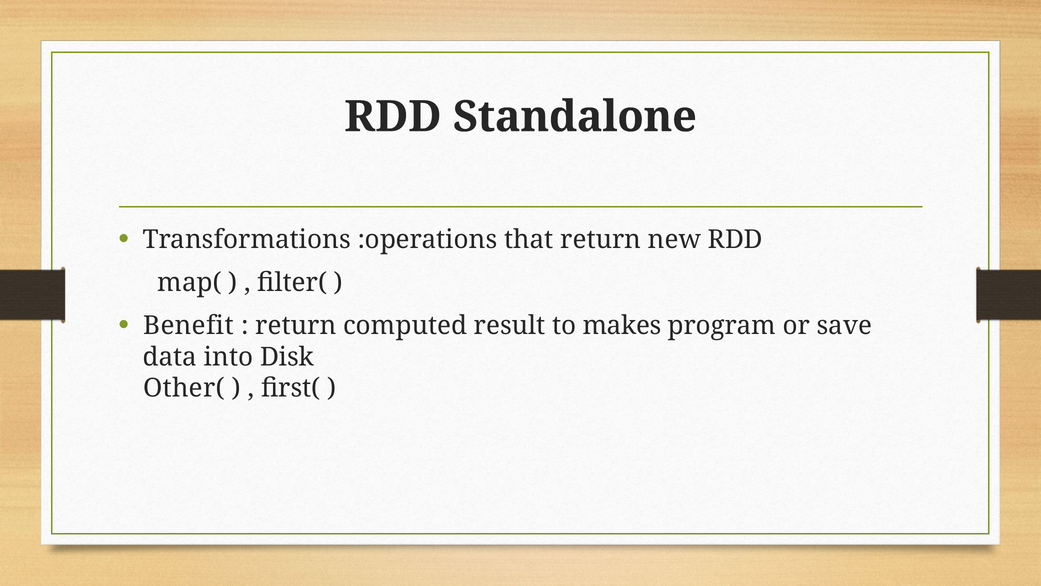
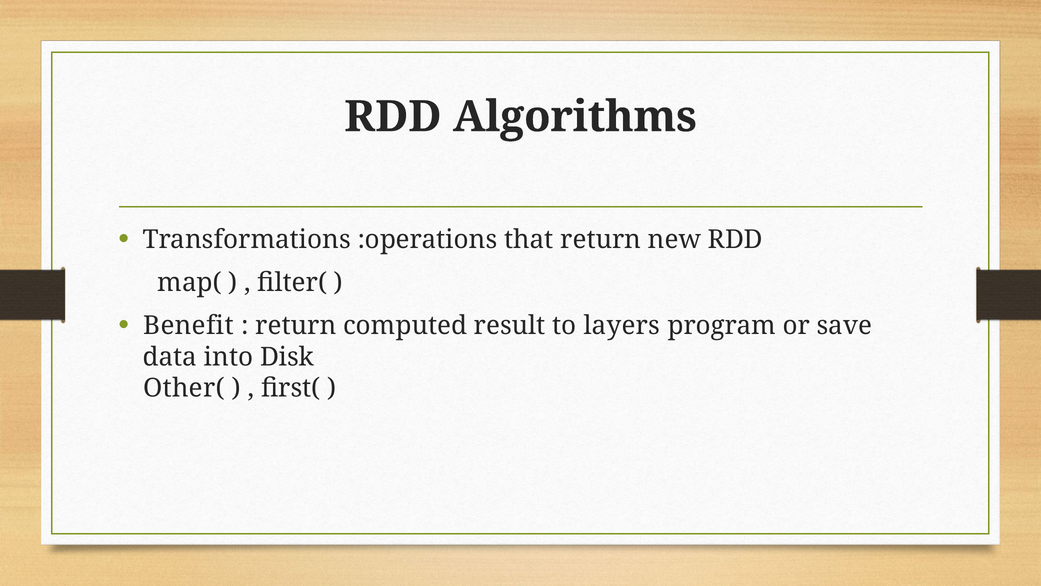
Standalone: Standalone -> Algorithms
makes: makes -> layers
